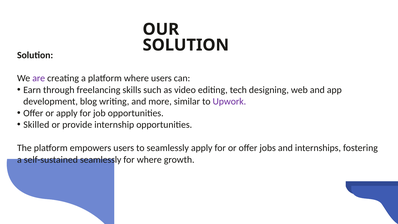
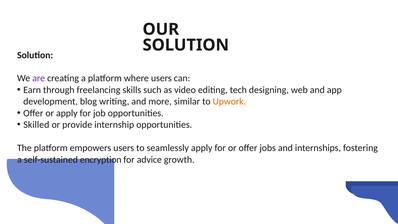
Upwork colour: purple -> orange
self-sustained seamlessly: seamlessly -> encryption
for where: where -> advice
